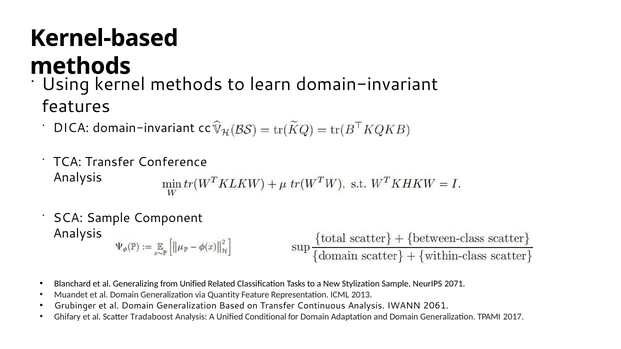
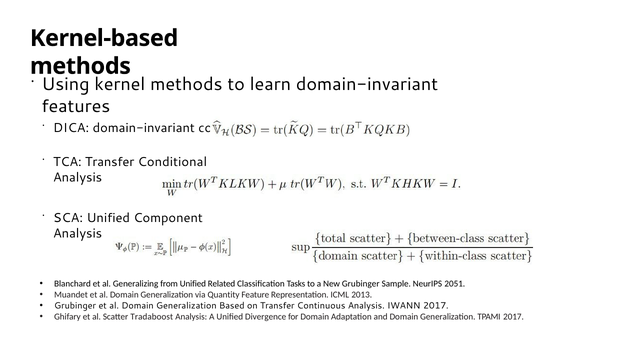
Conference: Conference -> Conditional
SCA Sample: Sample -> Unified
New Stylization: Stylization -> Grubinger
2071: 2071 -> 2051
IWANN 2061: 2061 -> 2017
Conditional: Conditional -> Divergence
